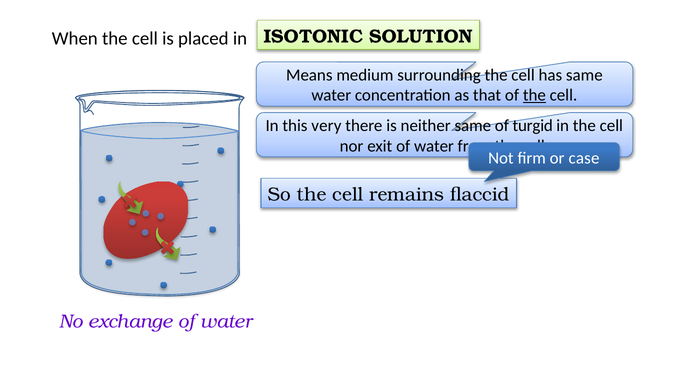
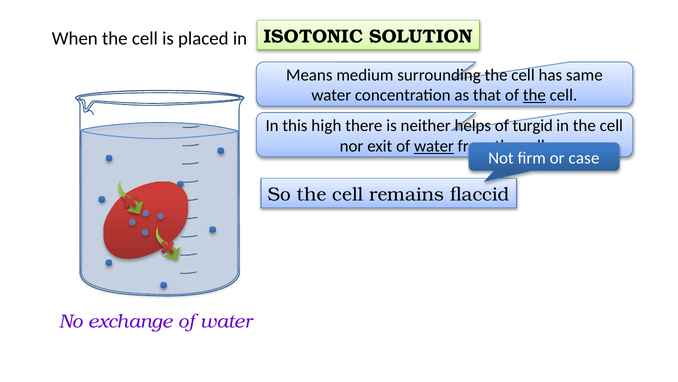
very: very -> high
neither same: same -> helps
water at (434, 146) underline: none -> present
